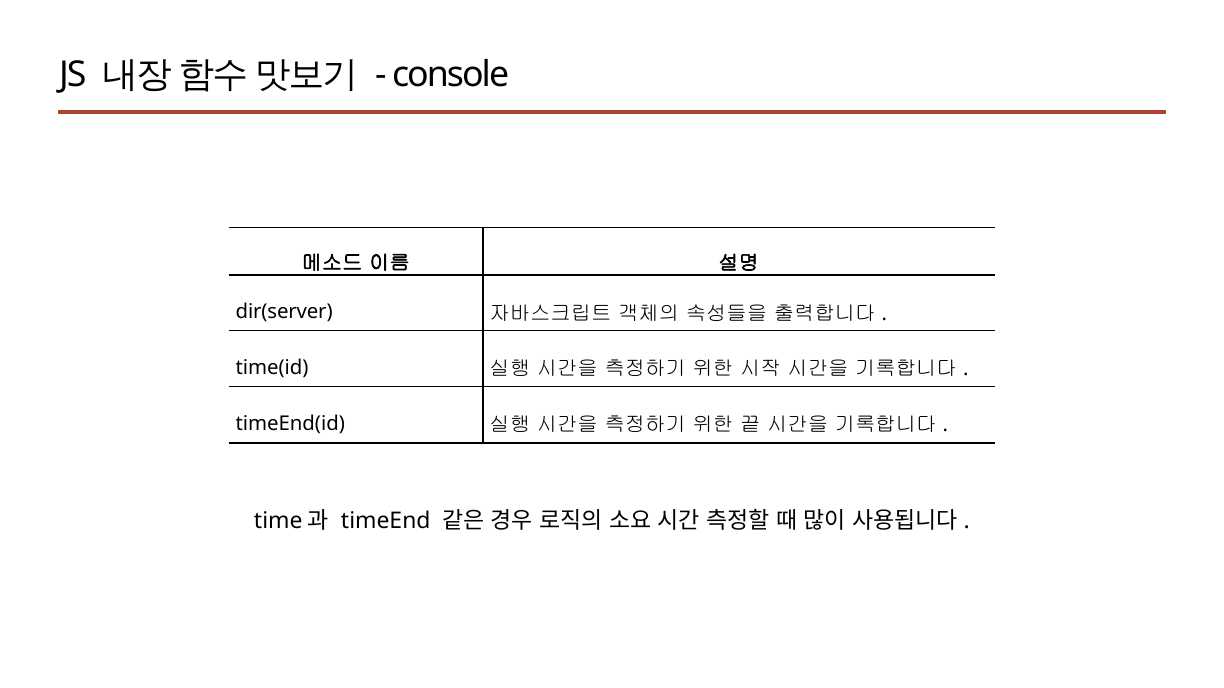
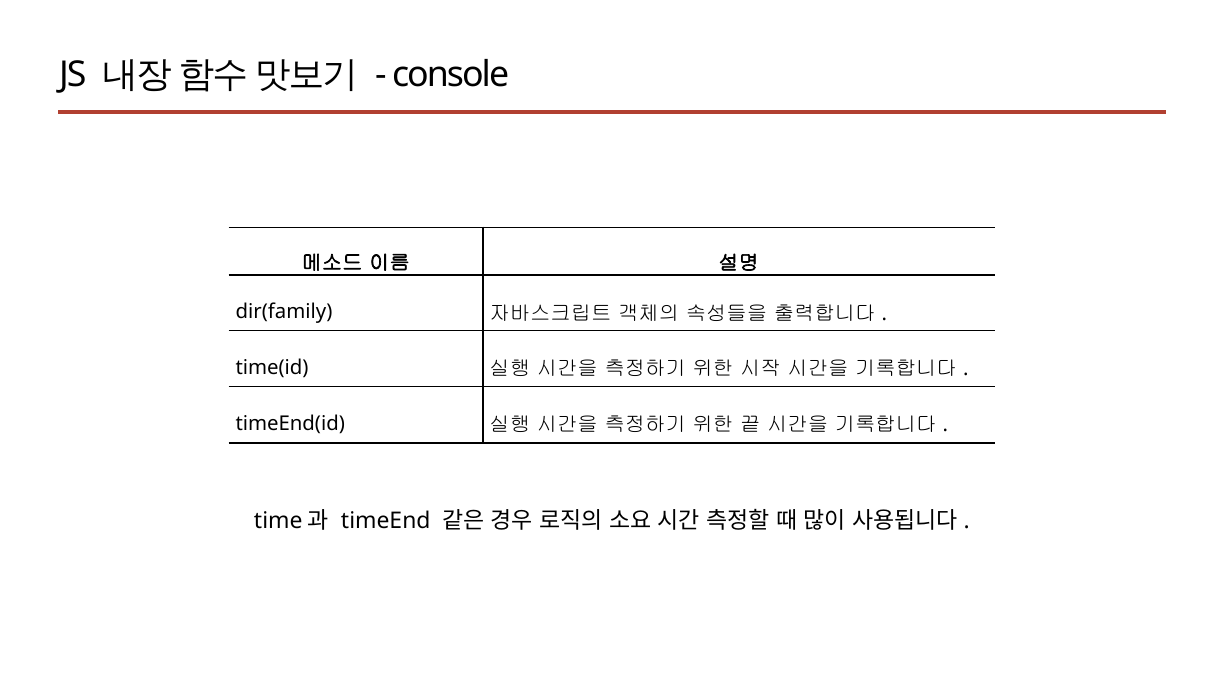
dir(server: dir(server -> dir(family
